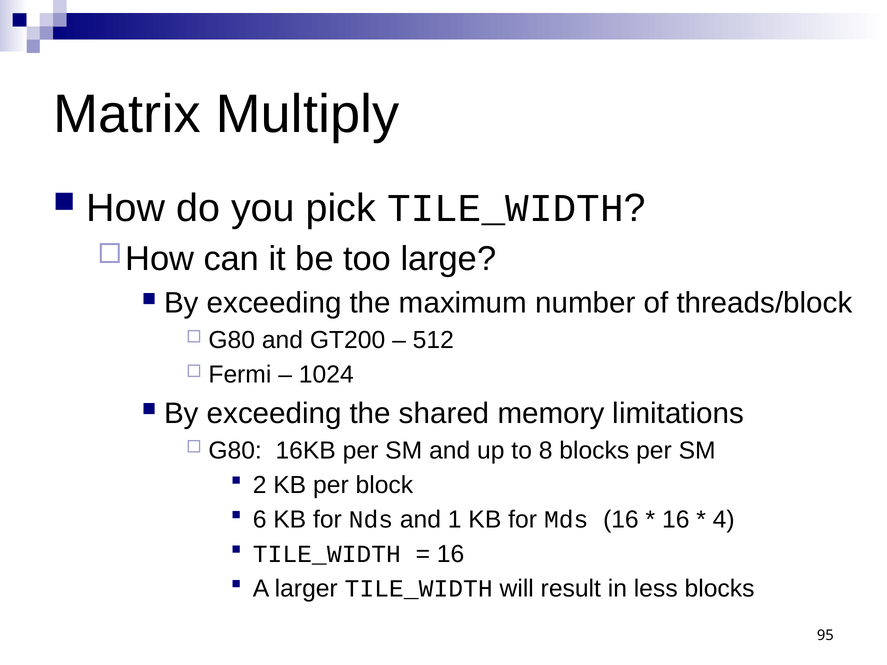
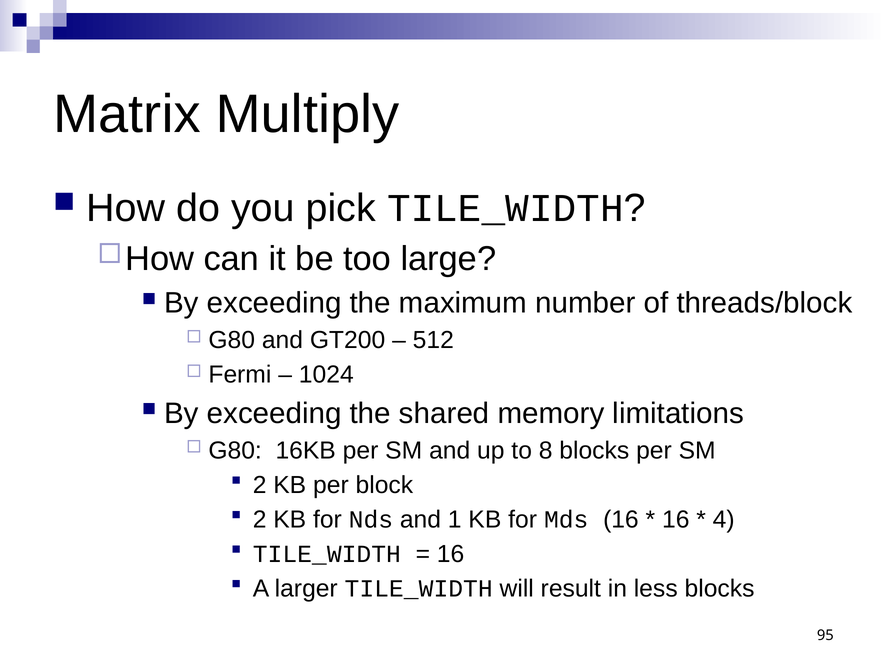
6 at (260, 520): 6 -> 2
